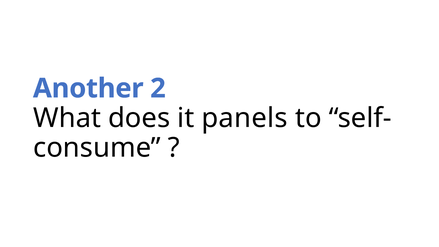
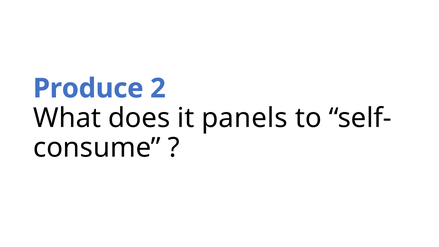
Another: Another -> Produce
